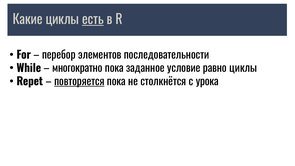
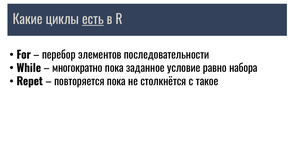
равно циклы: циклы -> набора
повторяется underline: present -> none
урока: урока -> такое
